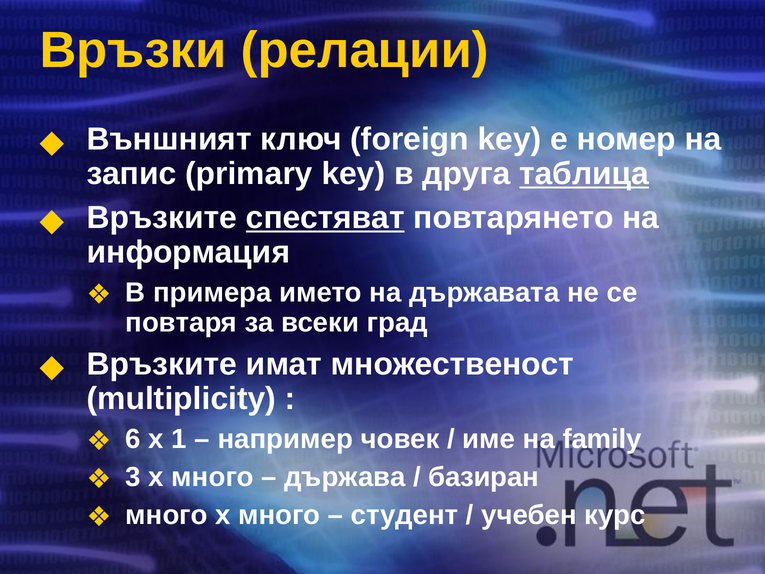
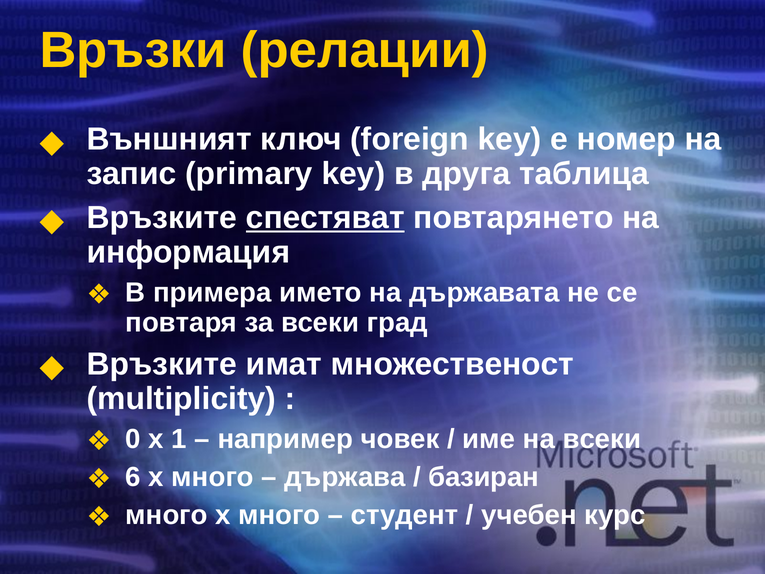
таблица underline: present -> none
6: 6 -> 0
на family: family -> всеки
3: 3 -> 6
